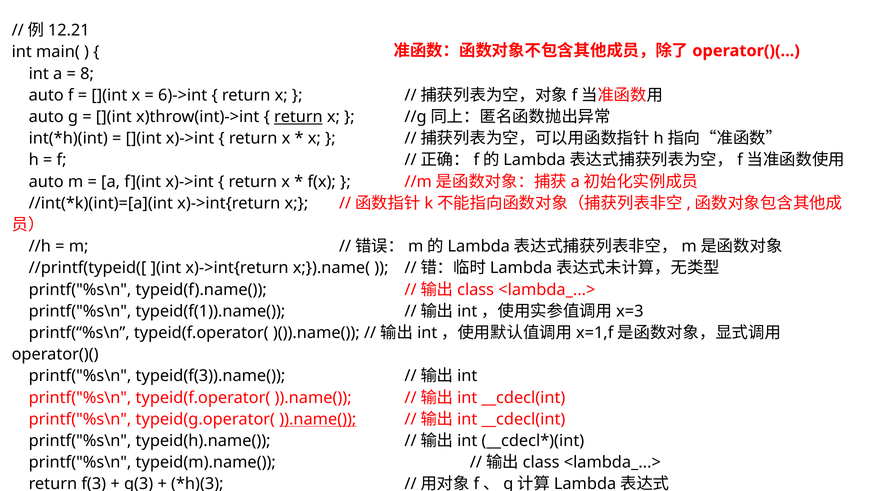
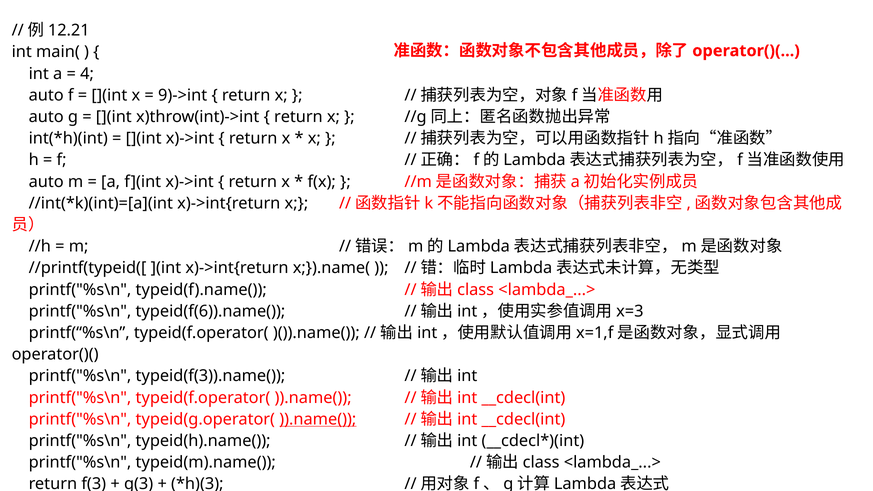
8: 8 -> 4
6)->int: 6)->int -> 9)->int
return at (298, 117) underline: present -> none
typeid(f(1)).name(: typeid(f(1)).name( -> typeid(f(6)).name(
